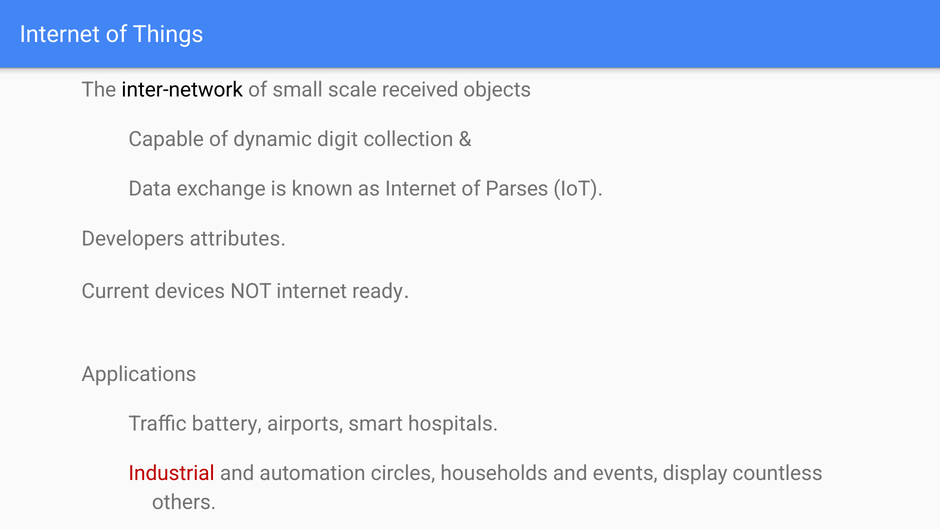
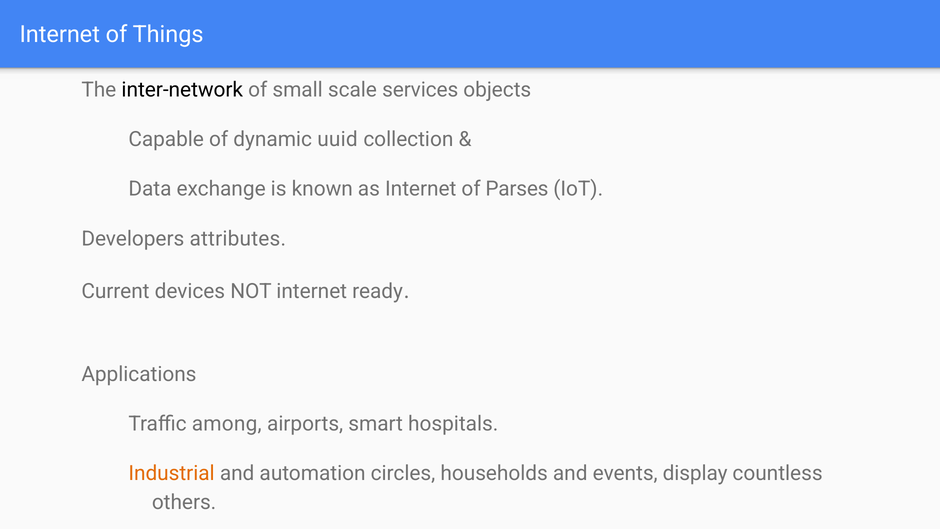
received: received -> services
digit: digit -> uuid
Traffic battery: battery -> among
Industrial colour: red -> orange
